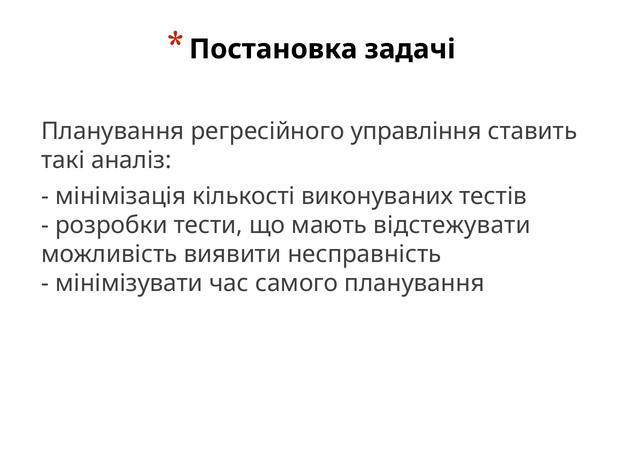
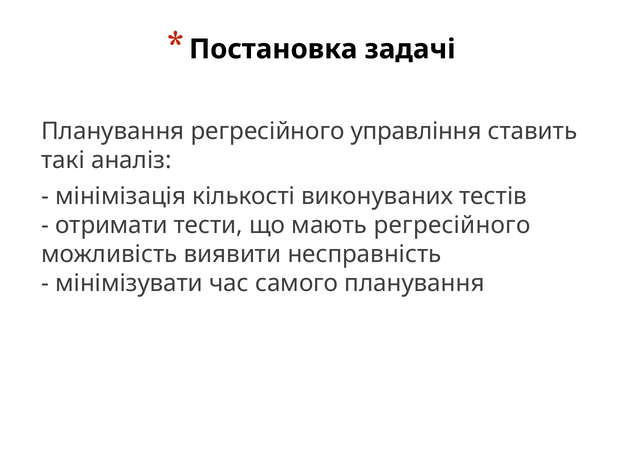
розробки: розробки -> отримати
мають відстежувати: відстежувати -> регресійного
